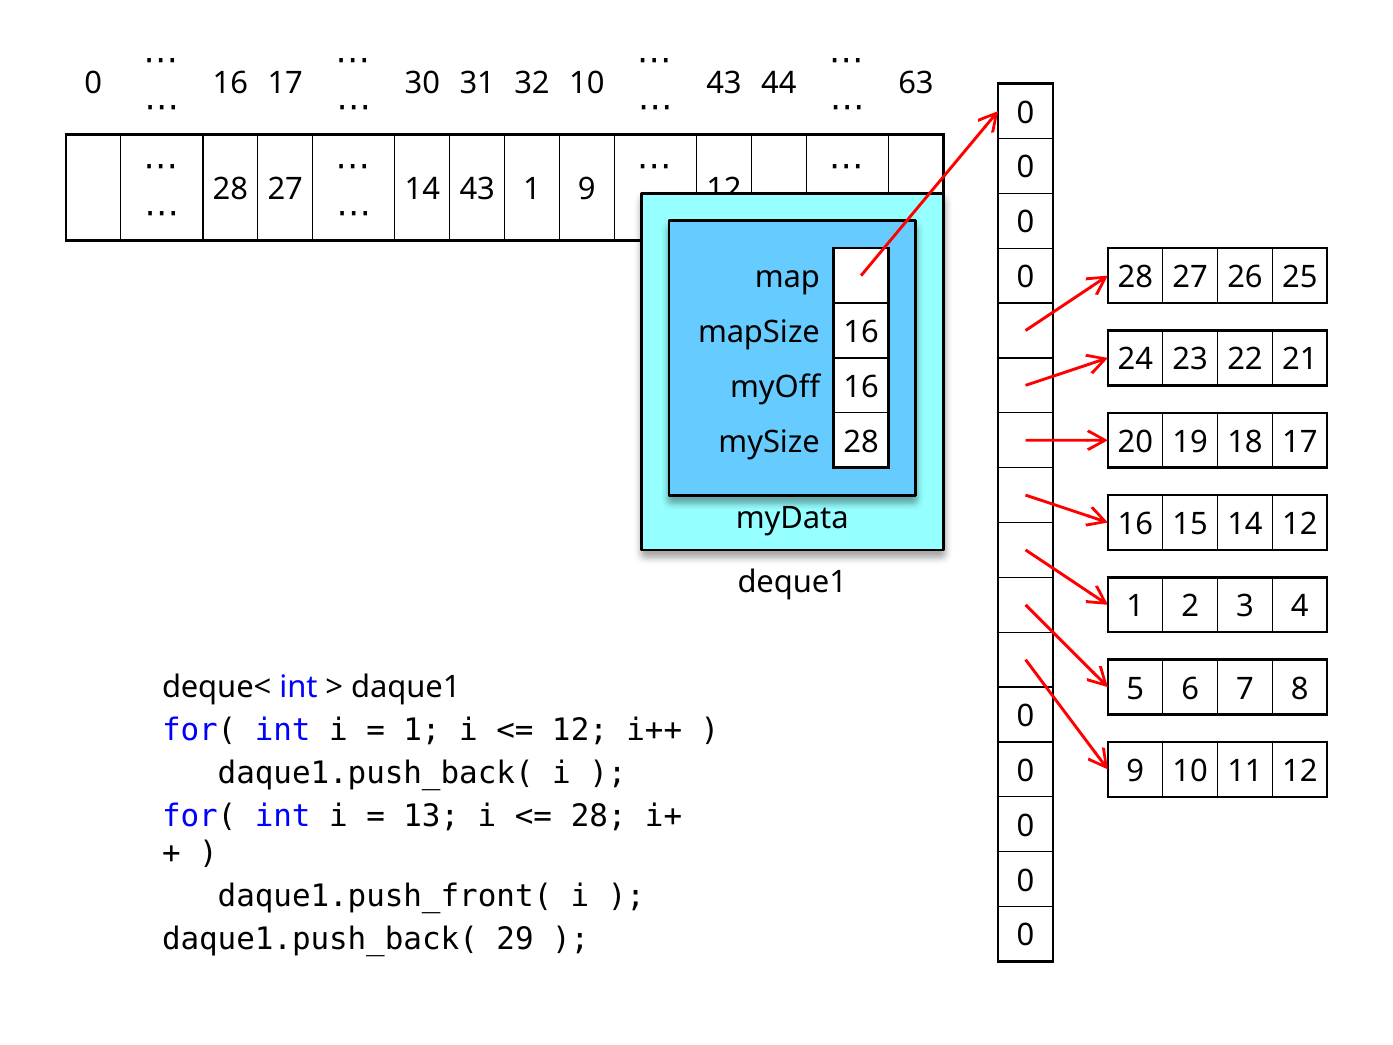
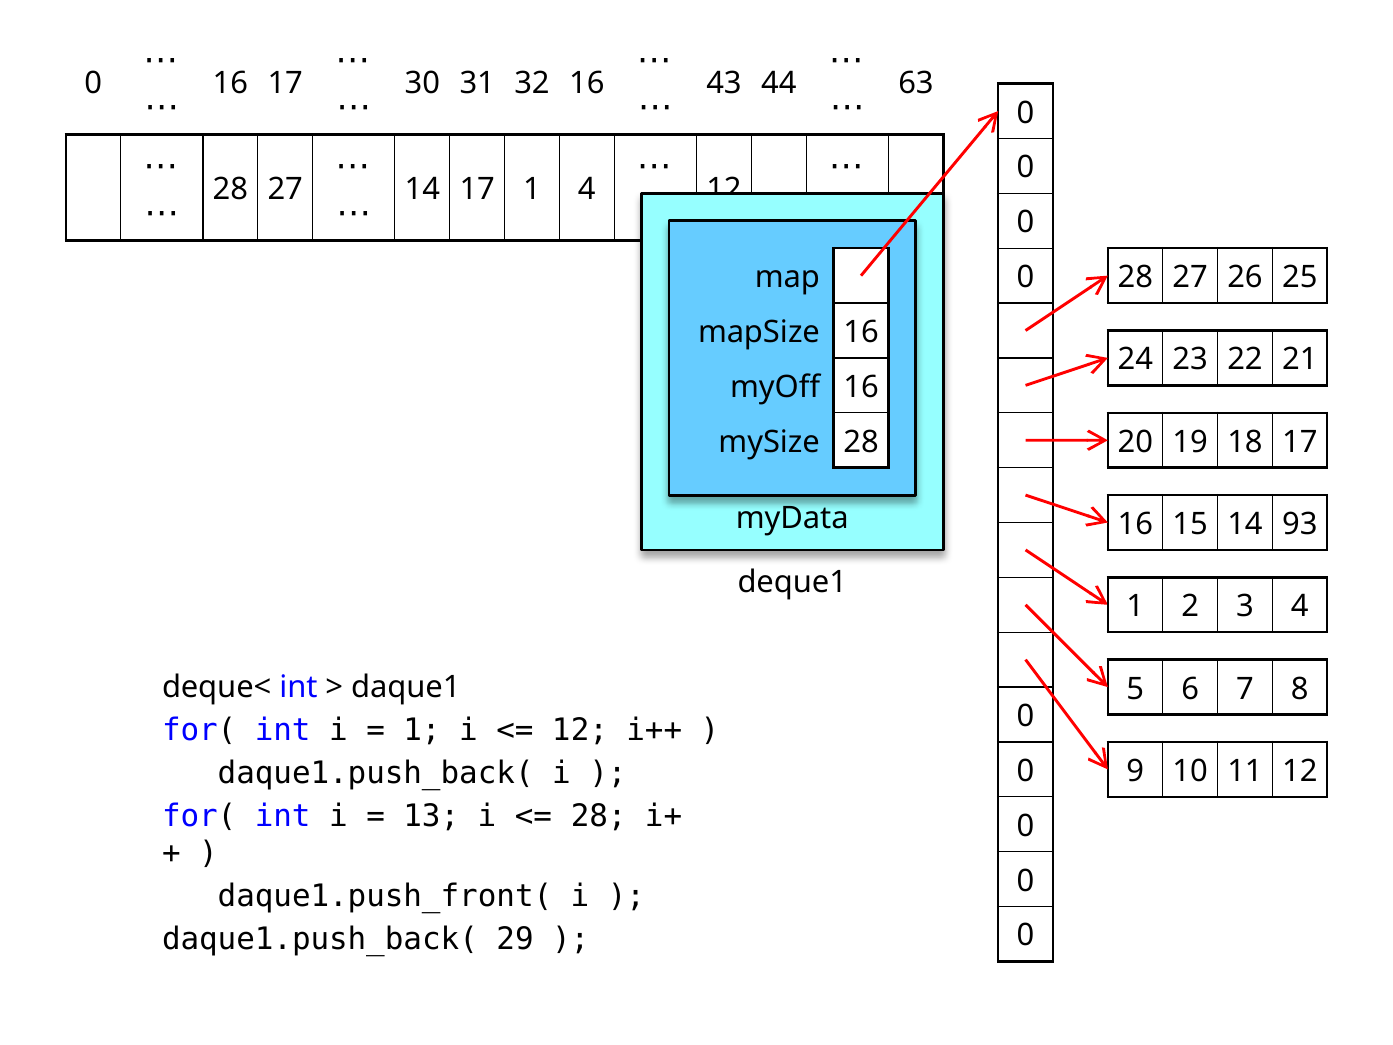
32 10: 10 -> 16
14 43: 43 -> 17
1 9: 9 -> 4
14 12: 12 -> 93
